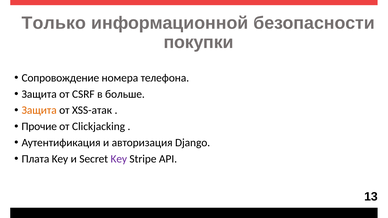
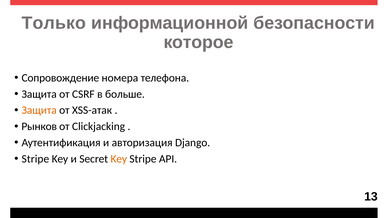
покупки: покупки -> которое
Прочие: Прочие -> Рынков
Плата at (35, 159): Плата -> Stripe
Key at (119, 159) colour: purple -> orange
